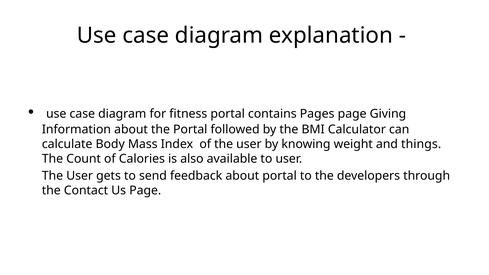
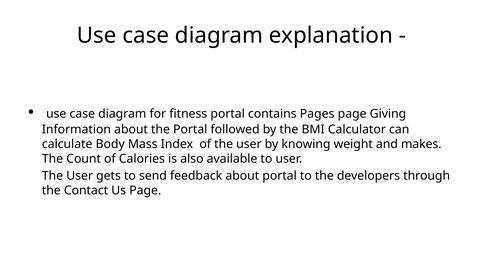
things: things -> makes
